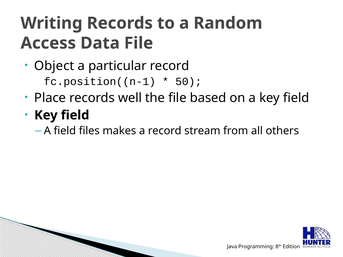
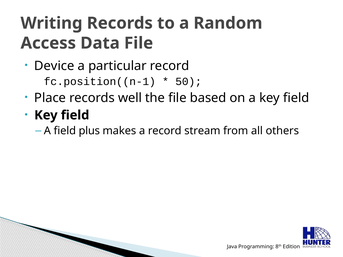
Object: Object -> Device
files: files -> plus
